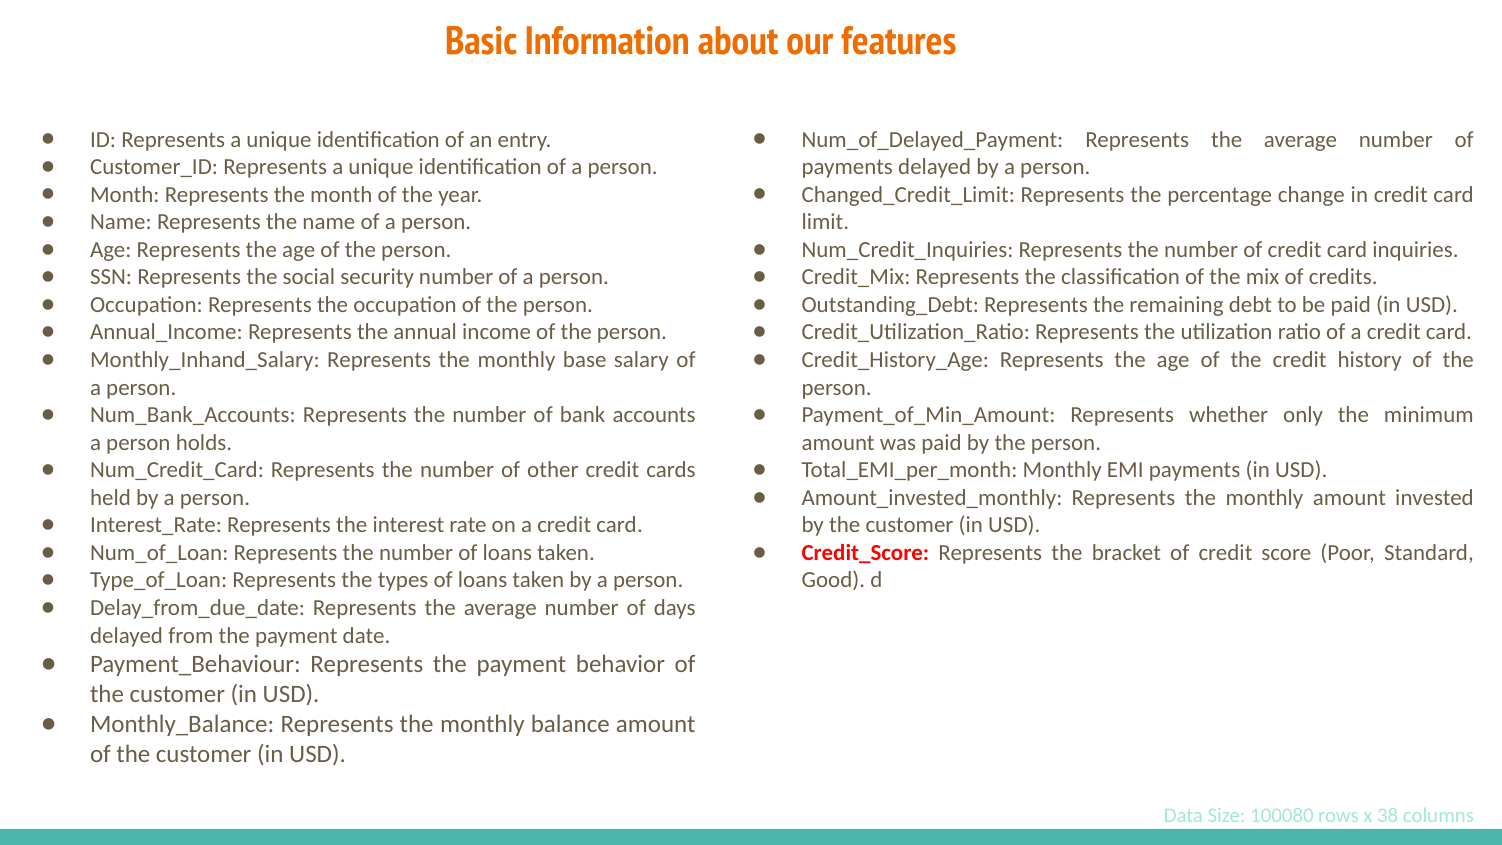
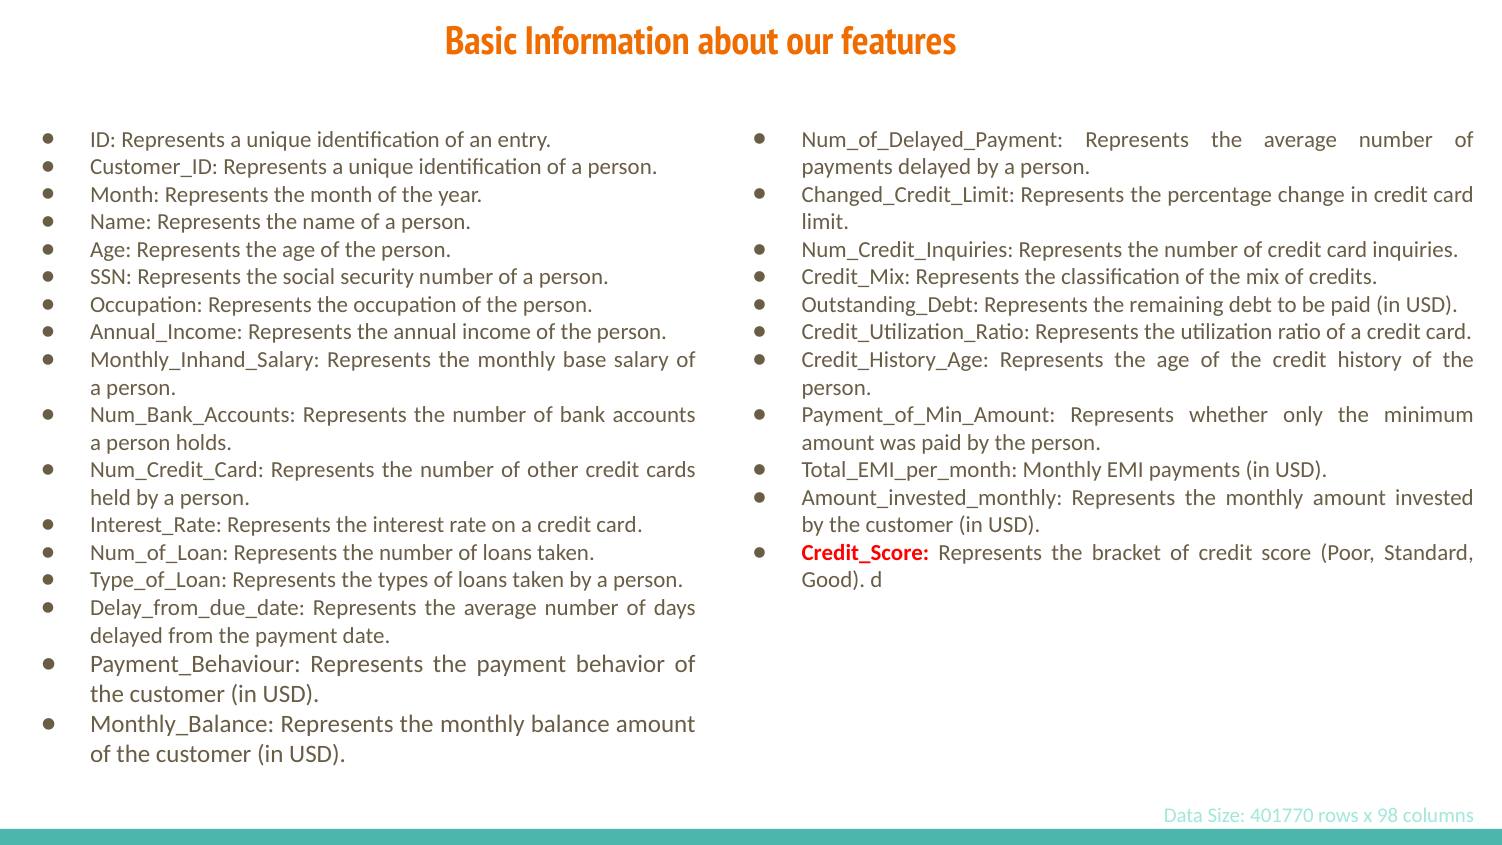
100080: 100080 -> 401770
38: 38 -> 98
